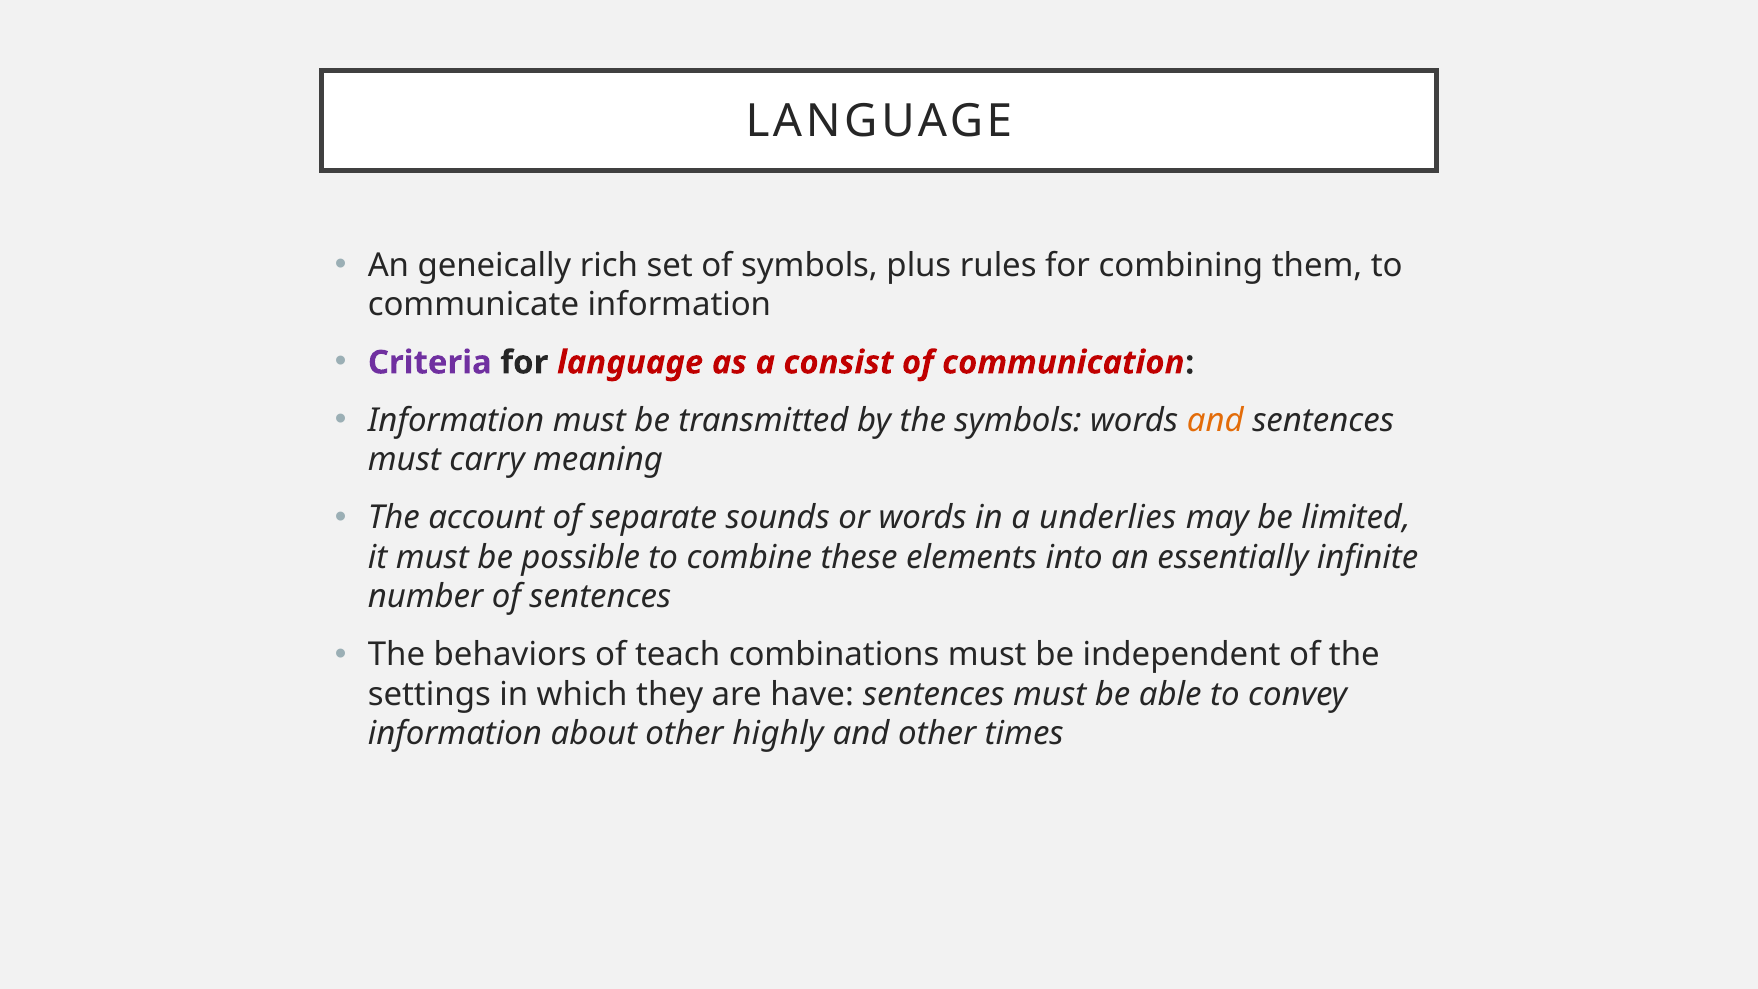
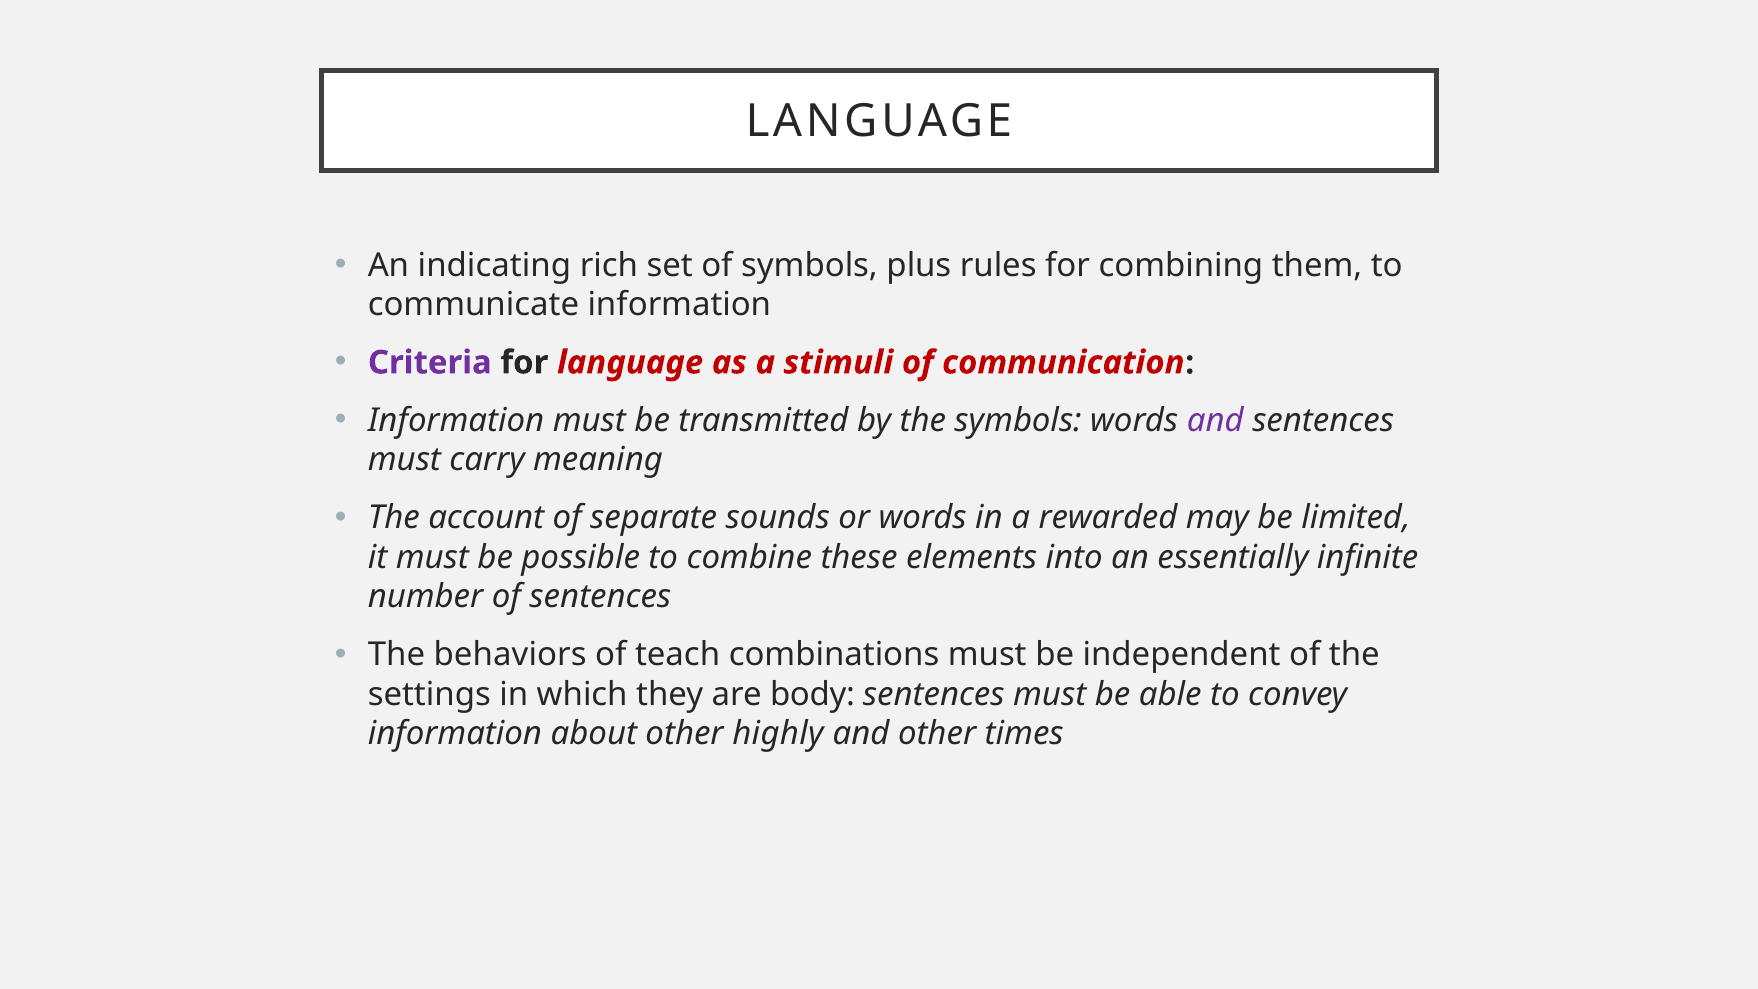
geneically: geneically -> indicating
consist: consist -> stimuli
and at (1215, 420) colour: orange -> purple
underlies: underlies -> rewarded
have: have -> body
